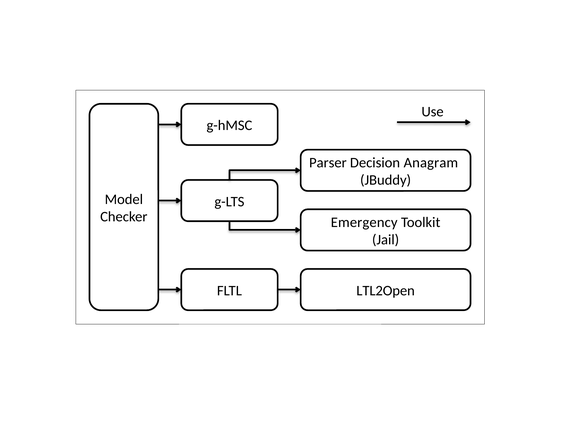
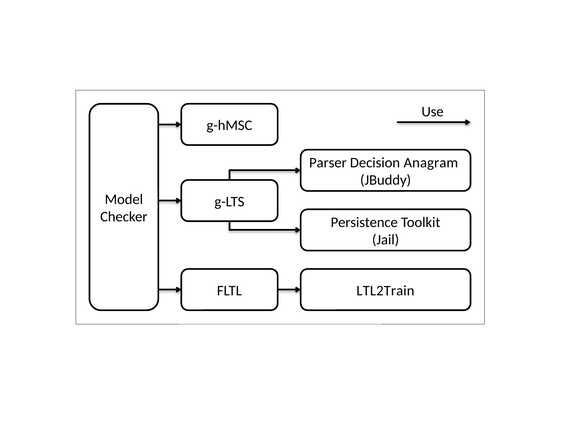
Emergency: Emergency -> Persistence
LTL2Open: LTL2Open -> LTL2Train
